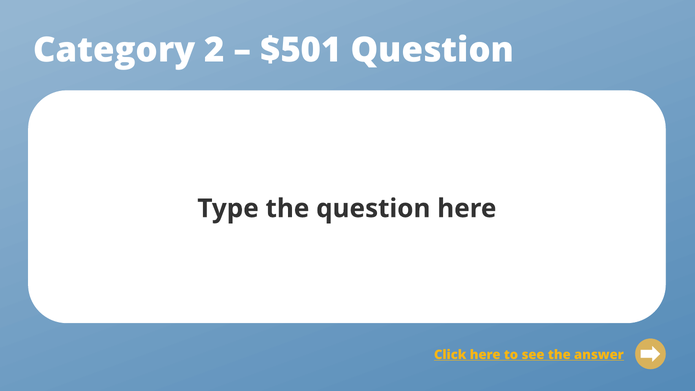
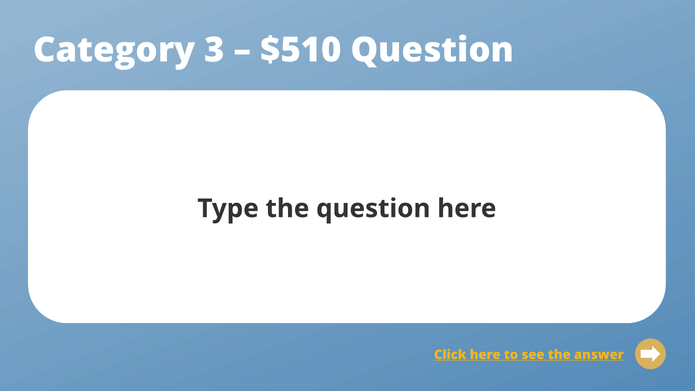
2: 2 -> 3
$501: $501 -> $510
